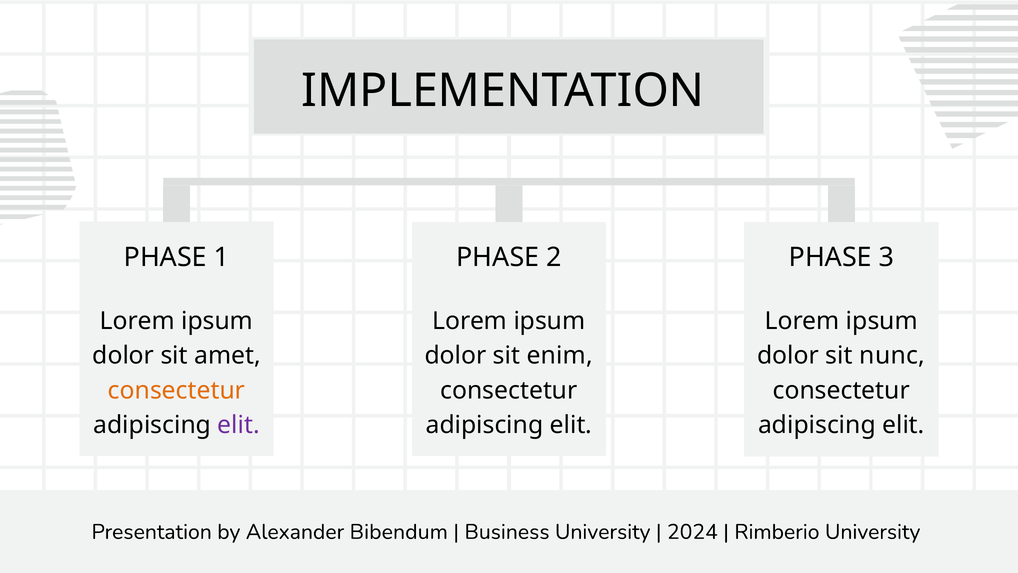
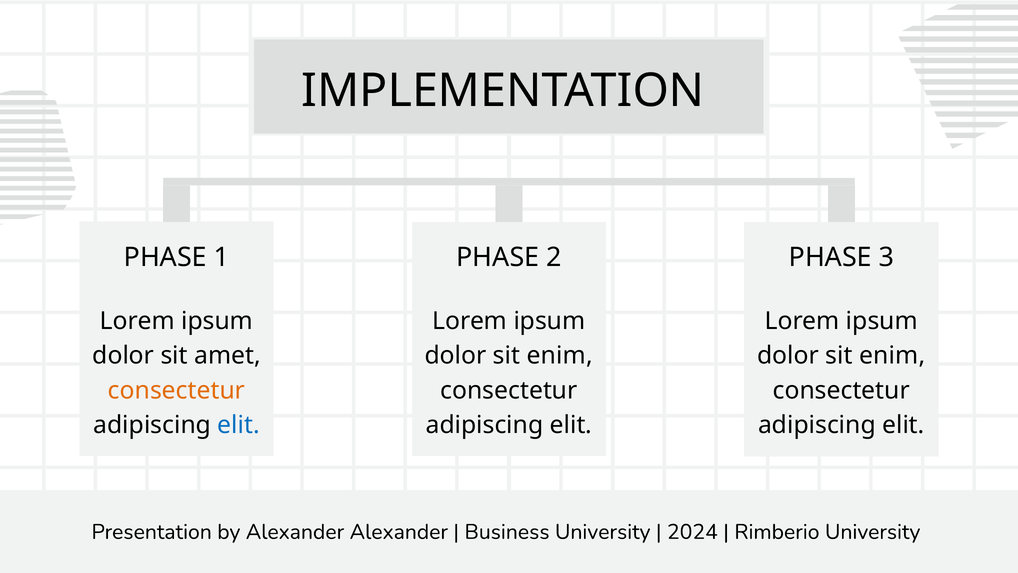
nunc at (892, 355): nunc -> enim
elit at (239, 425) colour: purple -> blue
Alexander Bibendum: Bibendum -> Alexander
